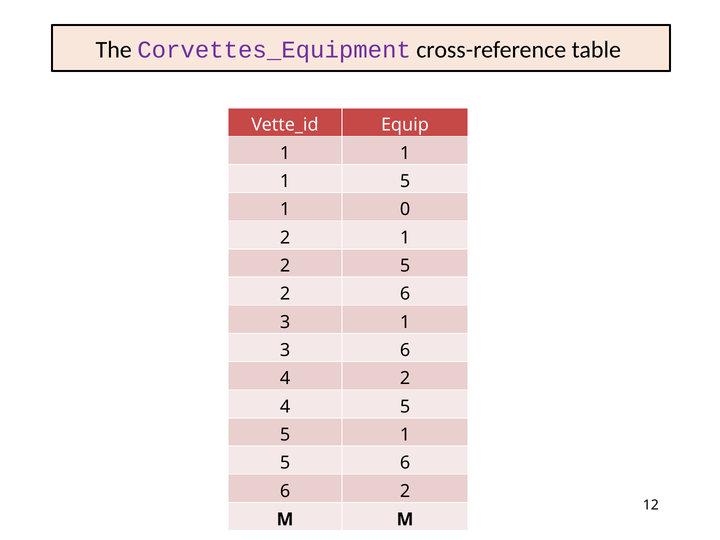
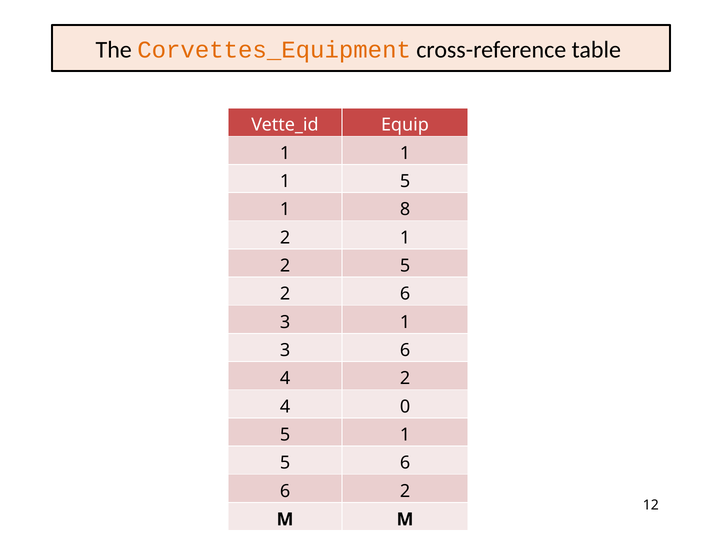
Corvettes_Equipment colour: purple -> orange
0: 0 -> 8
4 5: 5 -> 0
